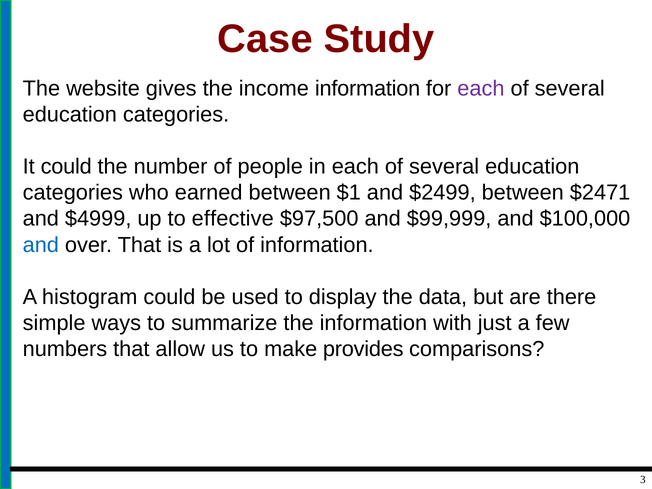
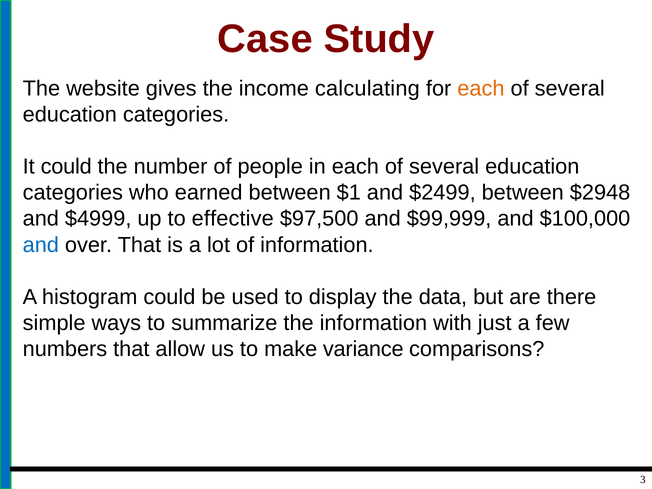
income information: information -> calculating
each at (481, 88) colour: purple -> orange
$2471: $2471 -> $2948
provides: provides -> variance
